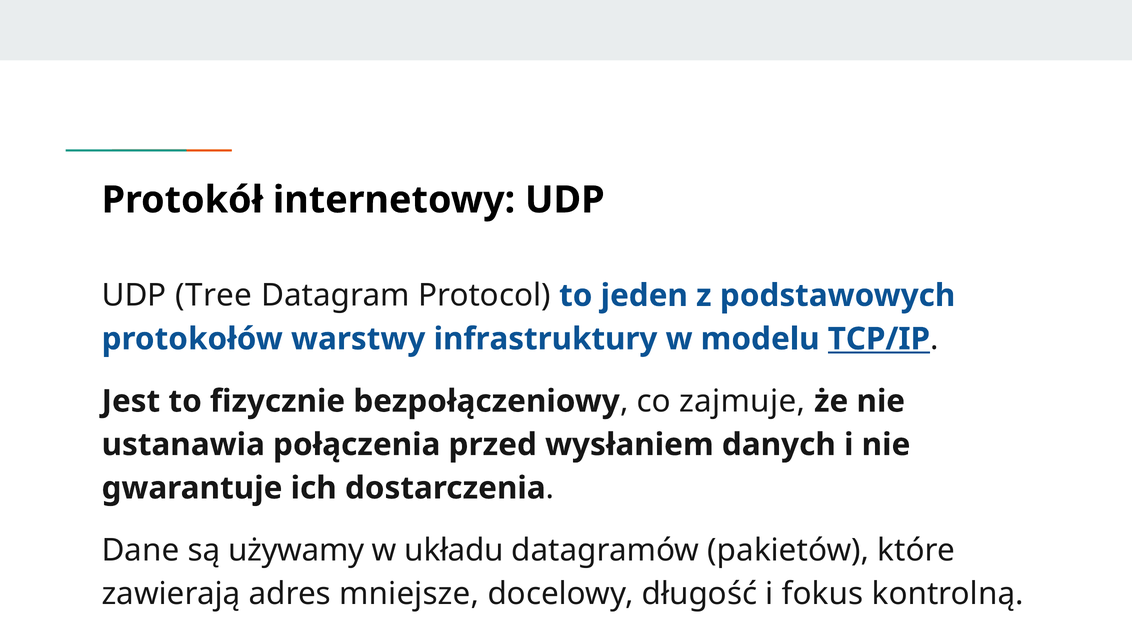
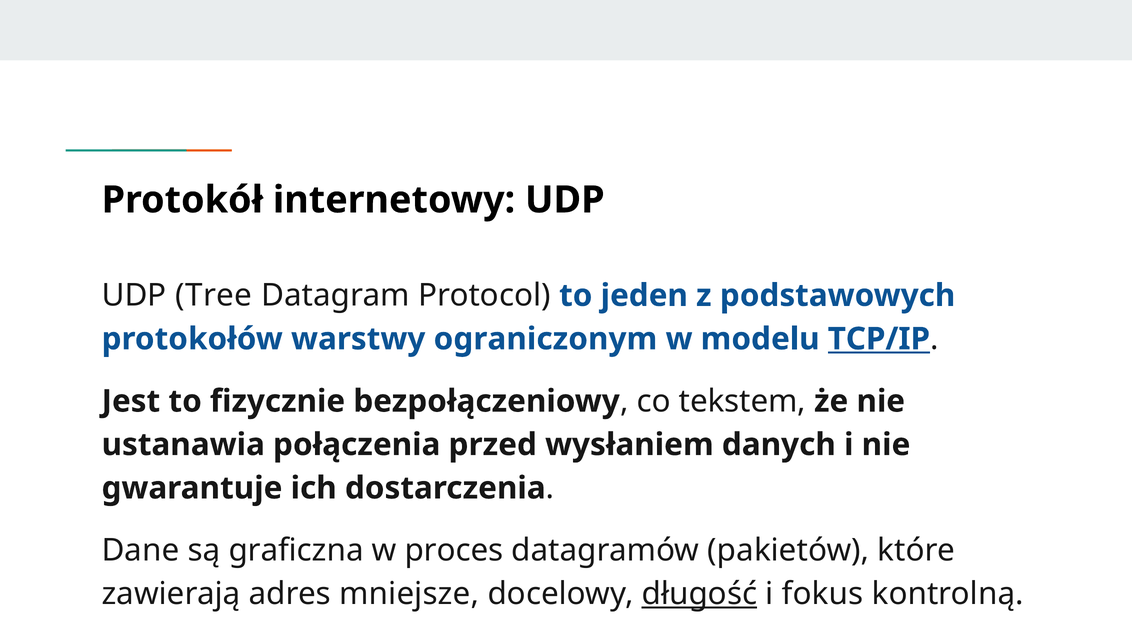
infrastruktury: infrastruktury -> ograniczonym
zajmuje: zajmuje -> tekstem
używamy: używamy -> graficzna
układu: układu -> proces
długość underline: none -> present
